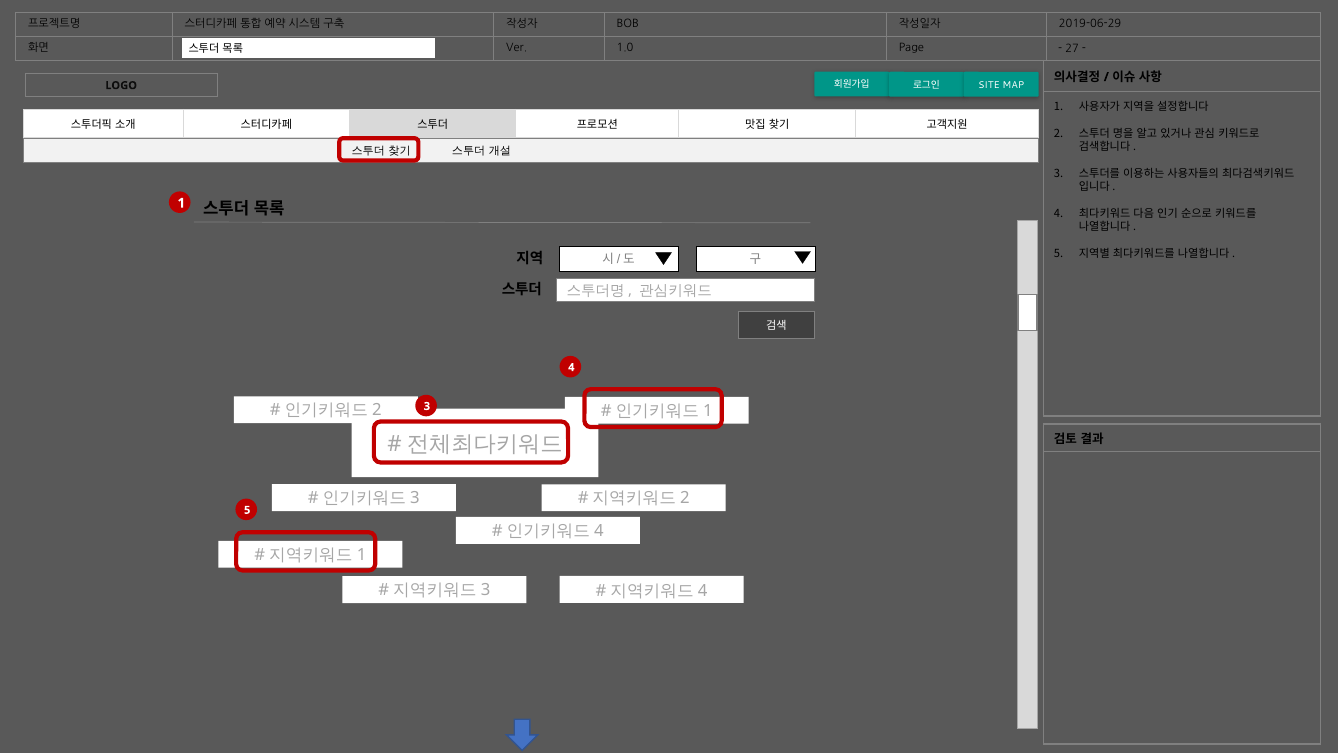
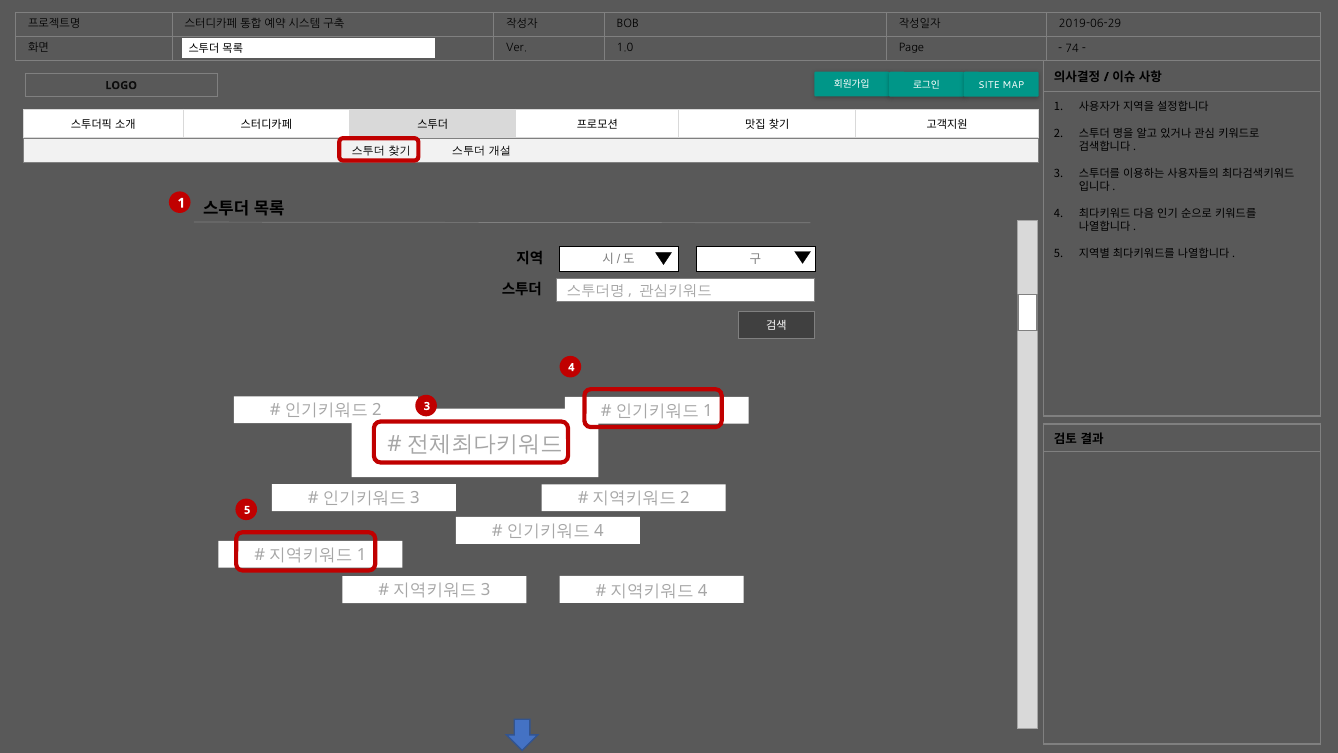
27: 27 -> 74
